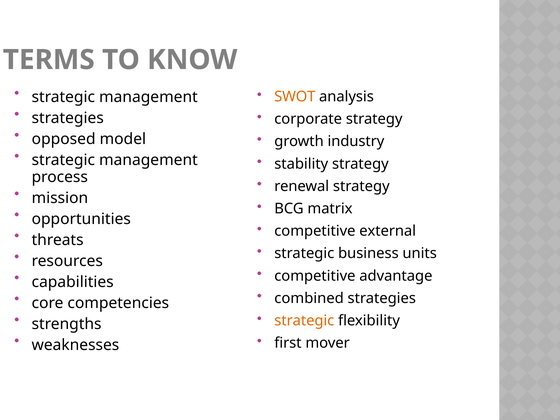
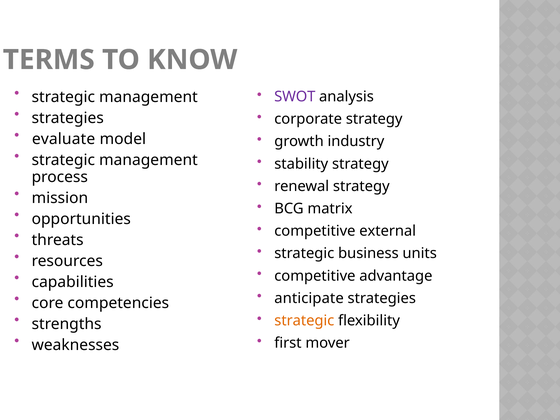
SWOT colour: orange -> purple
opposed: opposed -> evaluate
combined: combined -> anticipate
